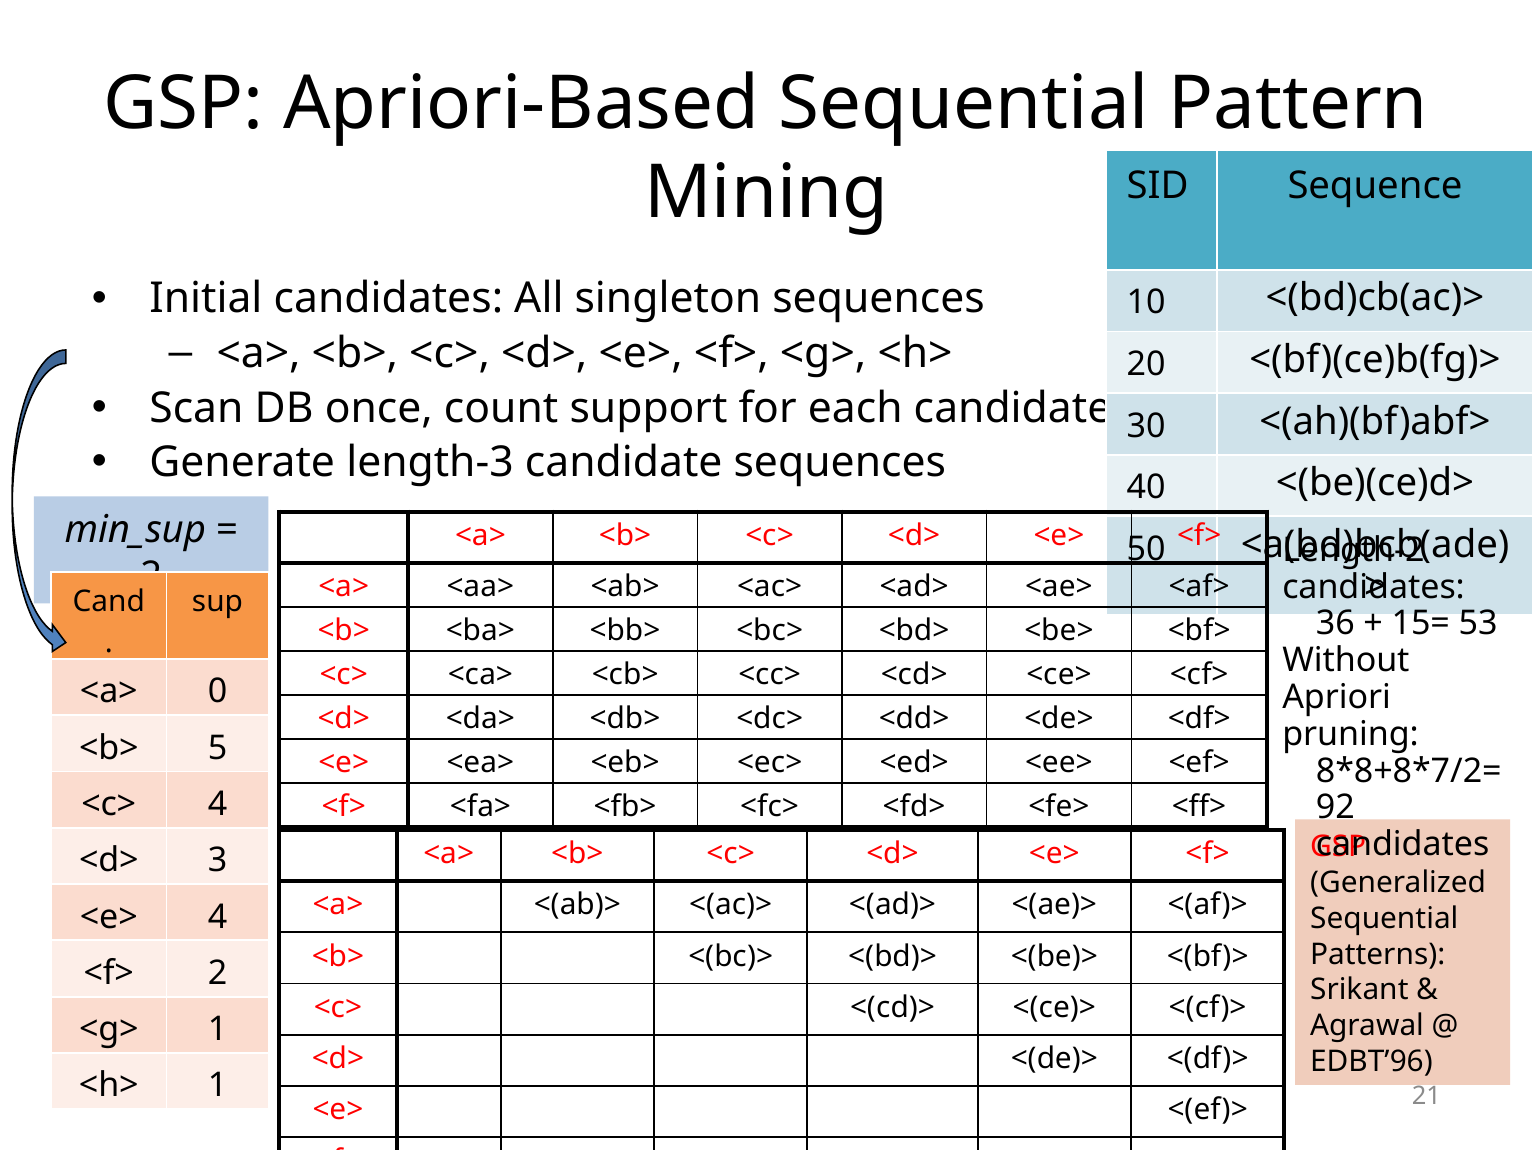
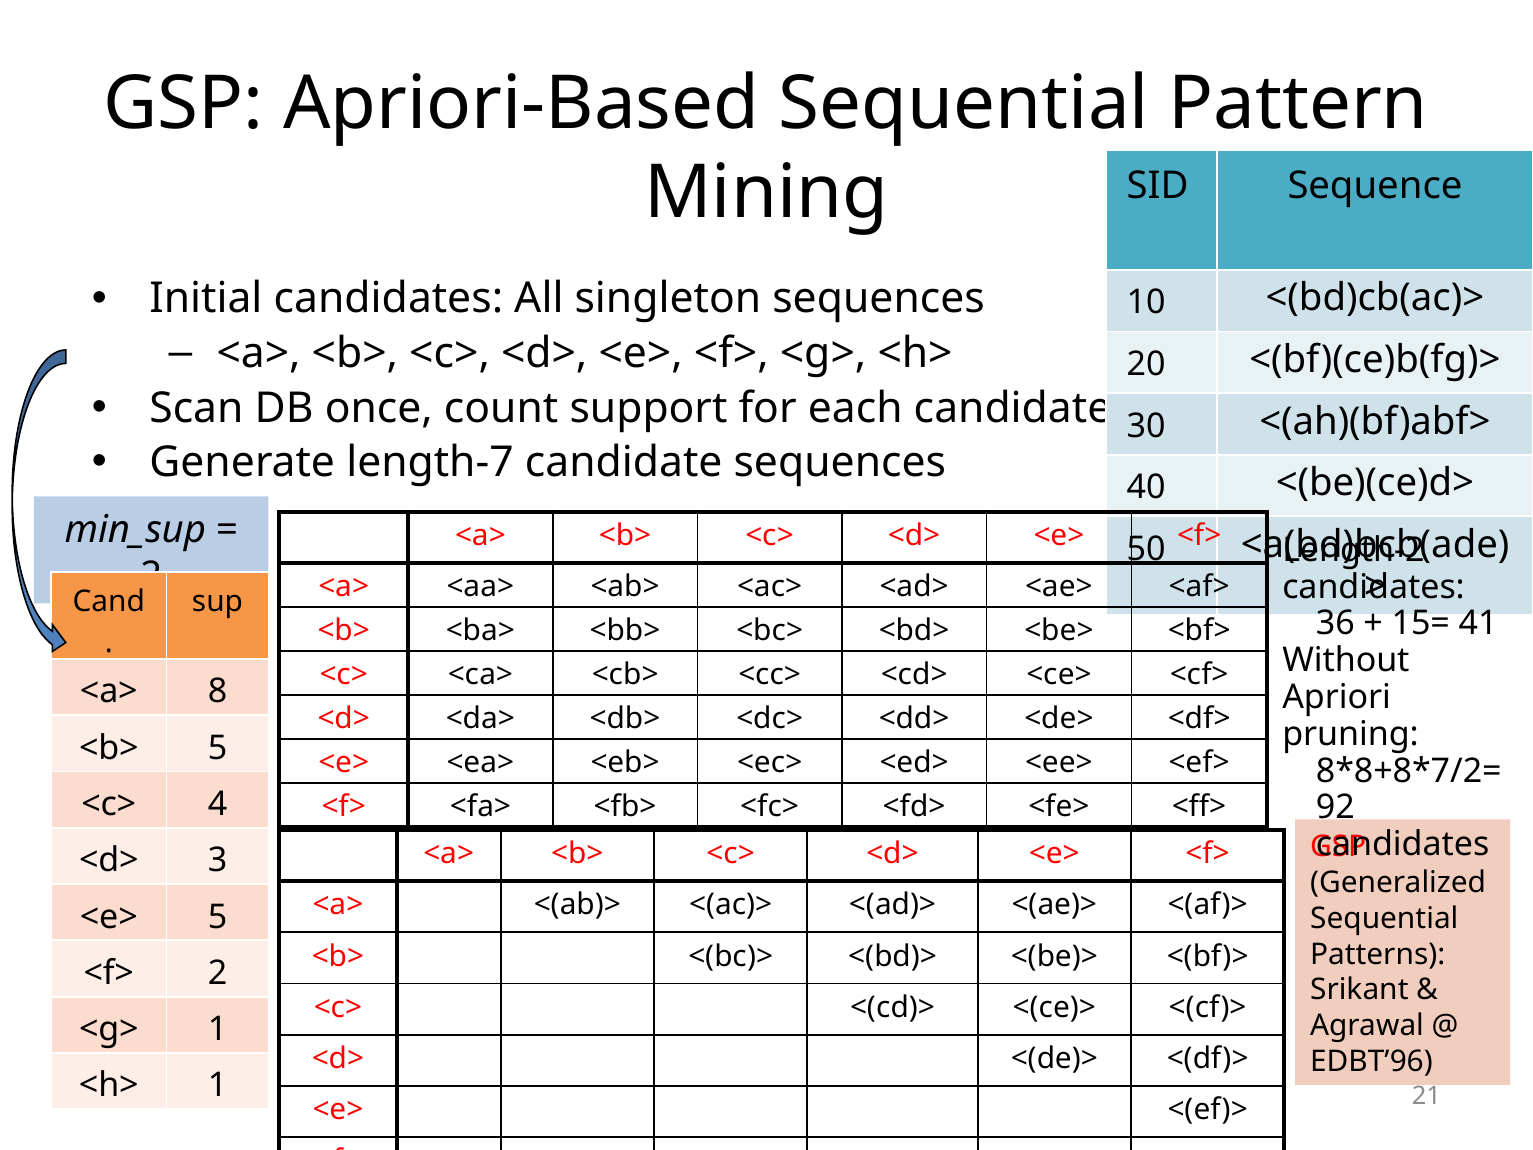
length-3: length-3 -> length-7
53: 53 -> 41
0: 0 -> 8
<e> 4: 4 -> 5
